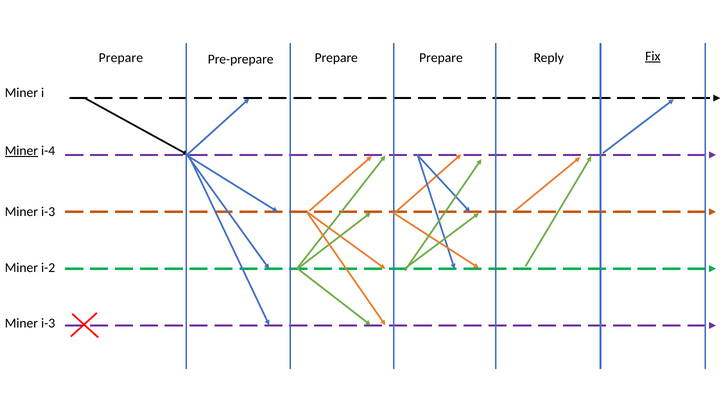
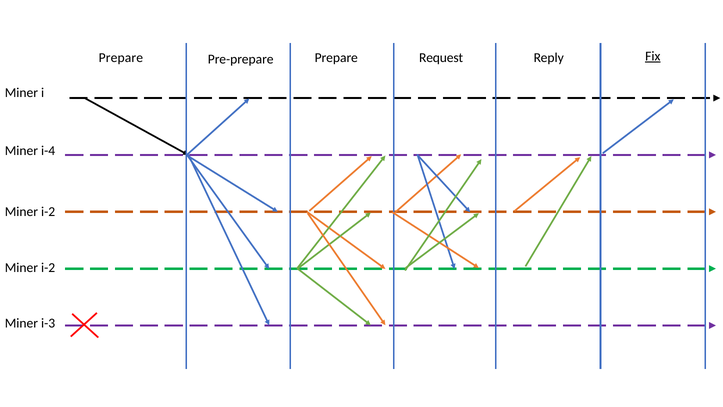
Prepare Prepare: Prepare -> Request
Miner at (21, 150) underline: present -> none
i-3 at (48, 212): i-3 -> i-2
